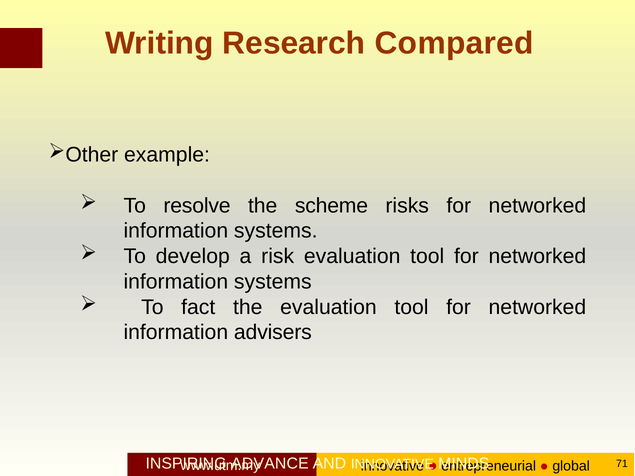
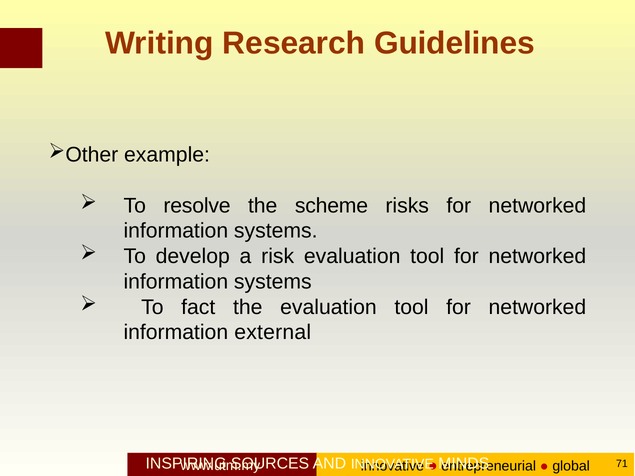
Compared: Compared -> Guidelines
advisers: advisers -> external
ADVANCE: ADVANCE -> SOURCES
